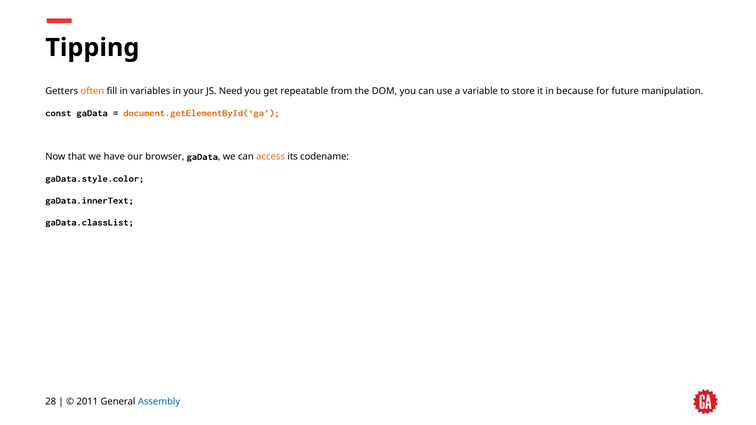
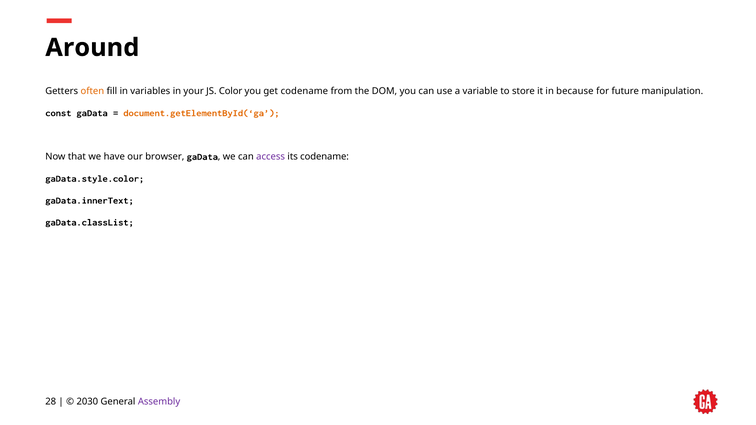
Tipping: Tipping -> Around
Need: Need -> Color
get repeatable: repeatable -> codename
access colour: orange -> purple
2011: 2011 -> 2030
Assembly colour: blue -> purple
